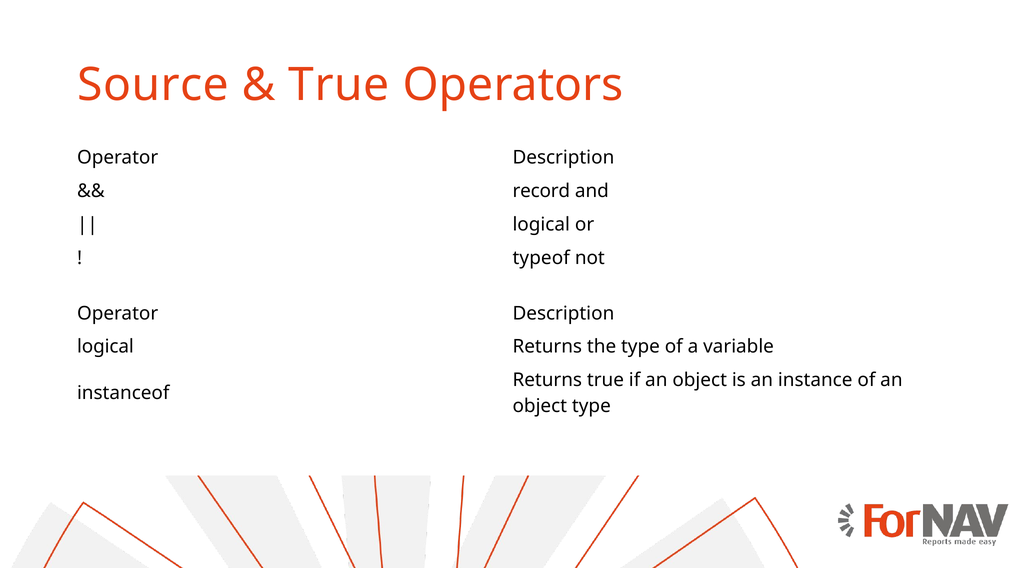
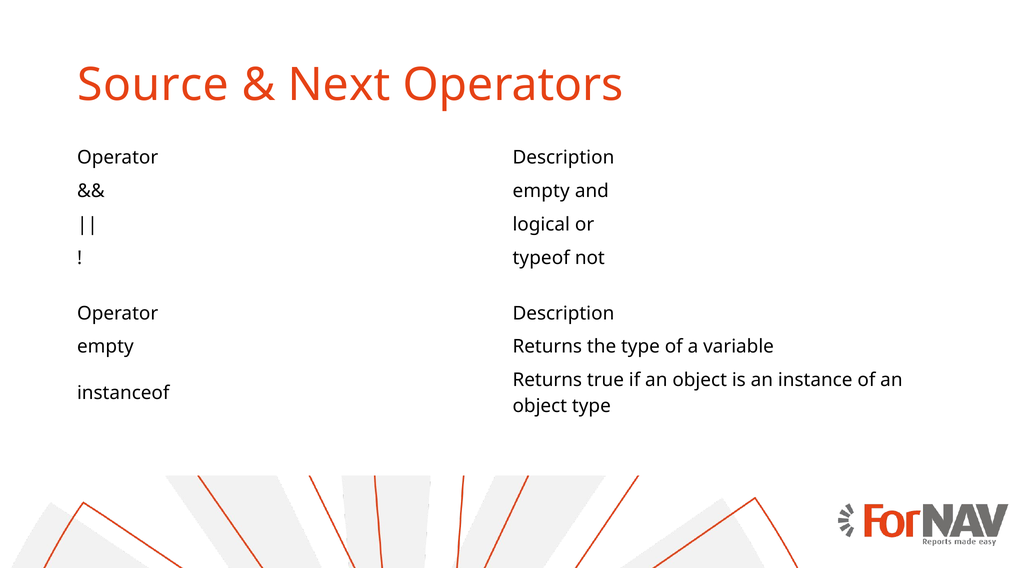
True at (339, 85): True -> Next
record at (541, 191): record -> empty
logical at (105, 347): logical -> empty
